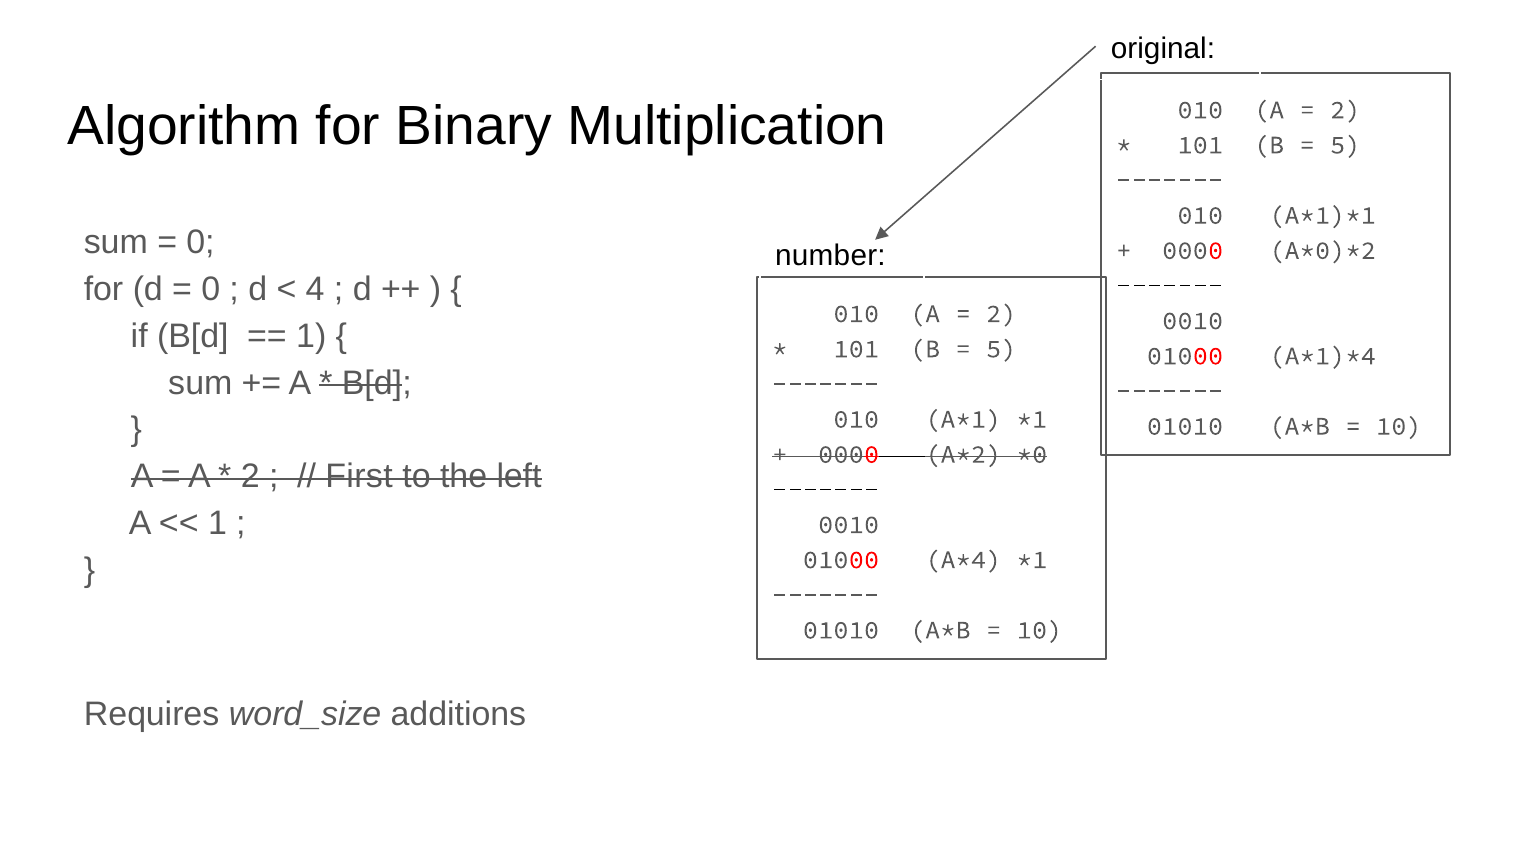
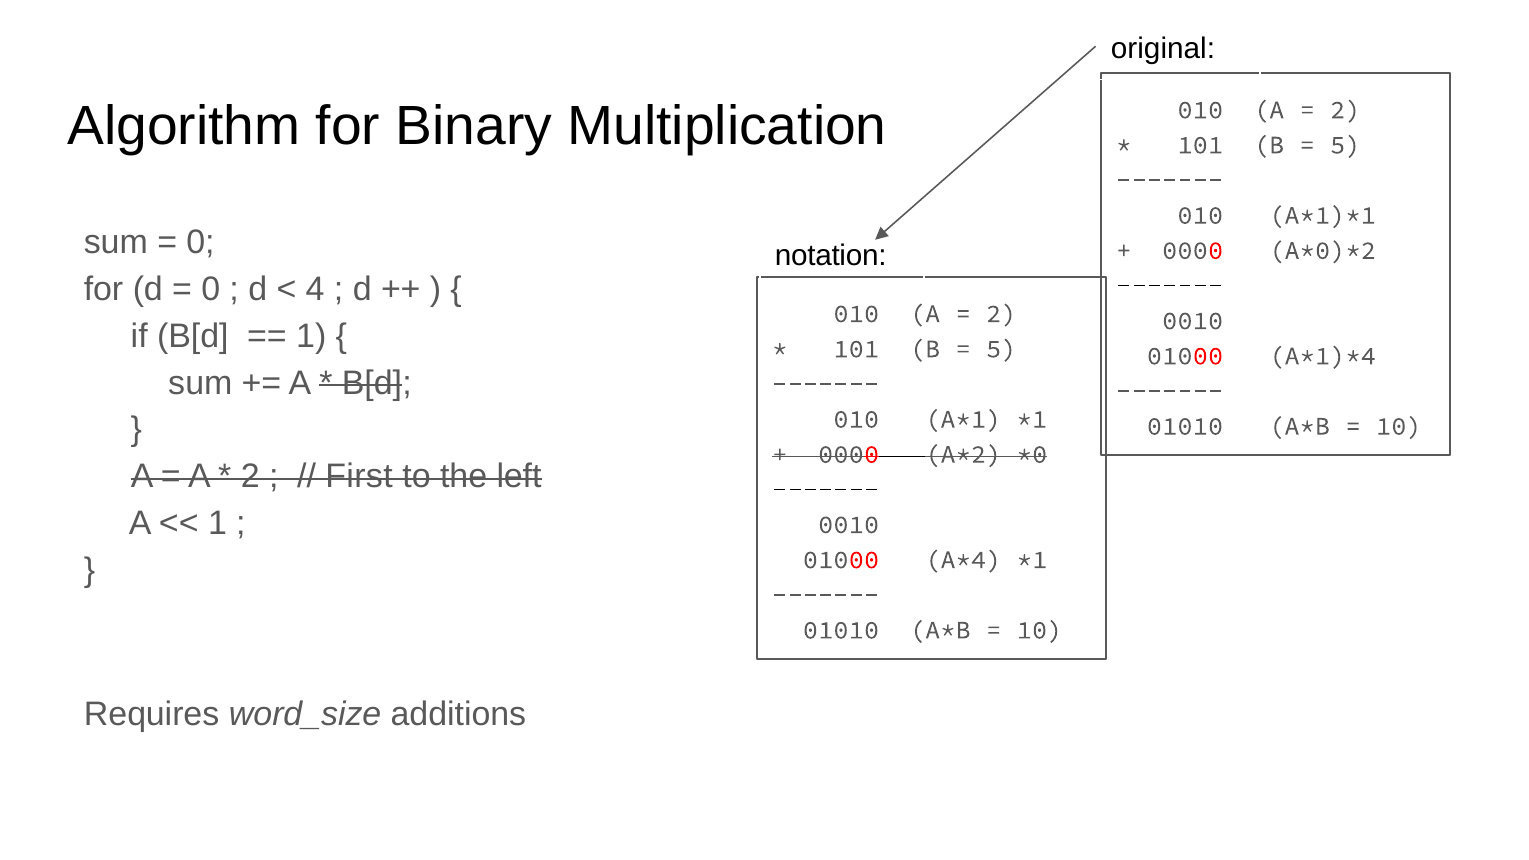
number: number -> notation
